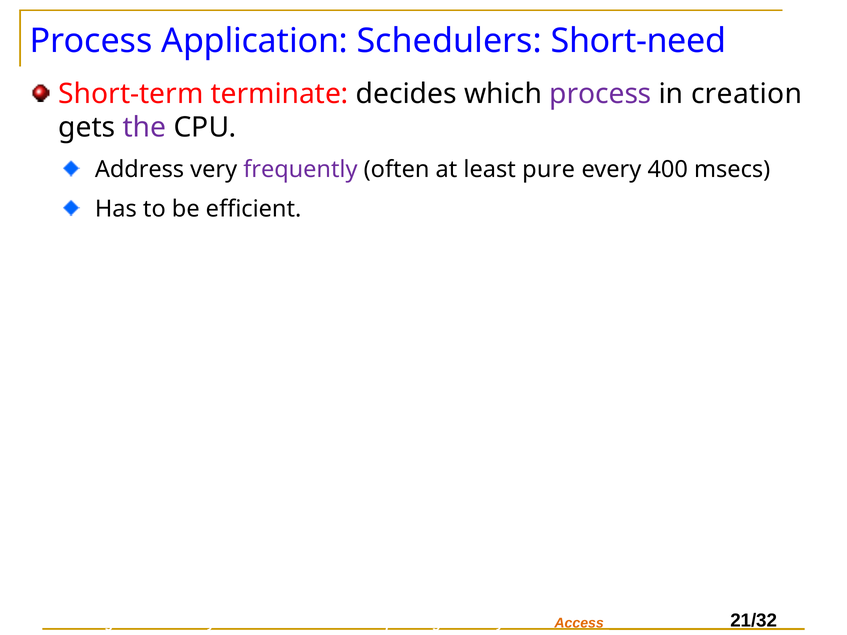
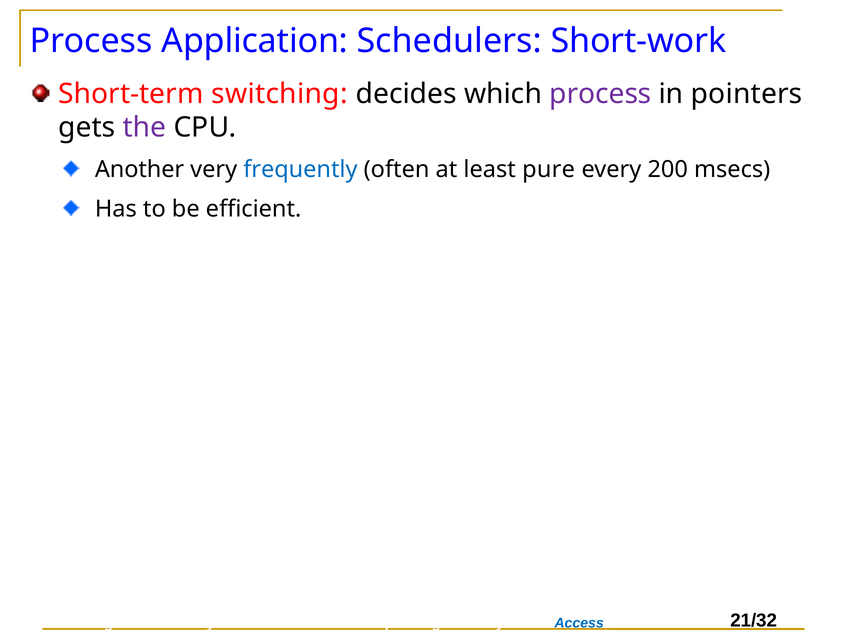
Short-need: Short-need -> Short-work
terminate: terminate -> switching
creation: creation -> pointers
Address: Address -> Another
frequently colour: purple -> blue
400: 400 -> 200
Access colour: orange -> blue
